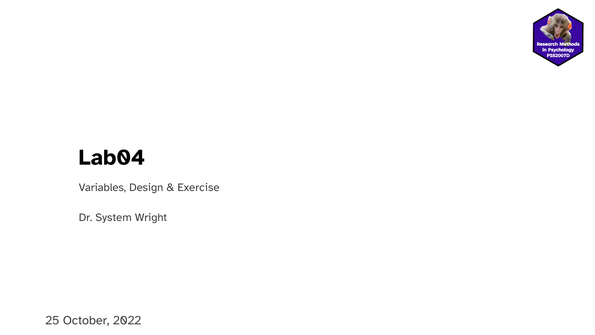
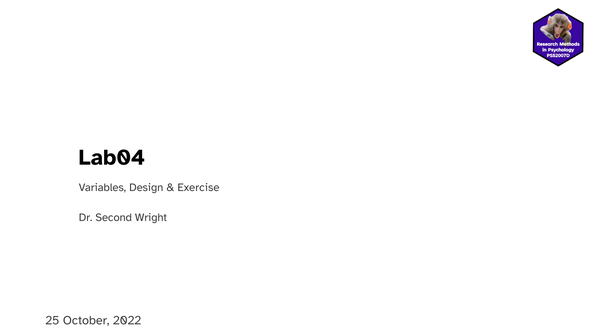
System: System -> Second
